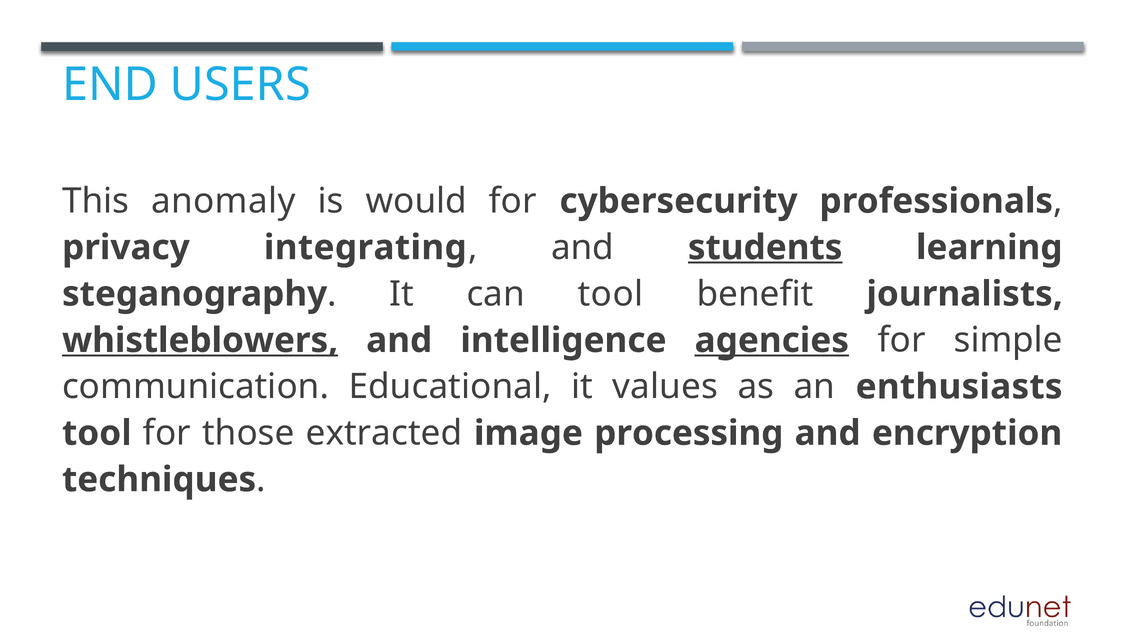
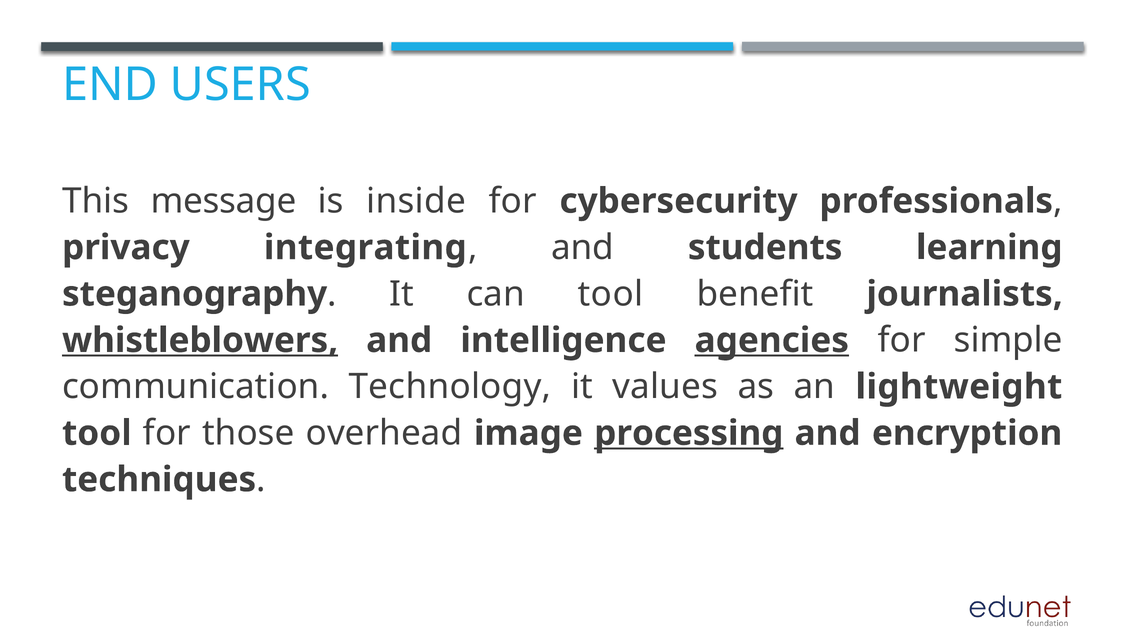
anomaly: anomaly -> message
would: would -> inside
students underline: present -> none
Educational: Educational -> Technology
enthusiasts: enthusiasts -> lightweight
extracted: extracted -> overhead
processing underline: none -> present
